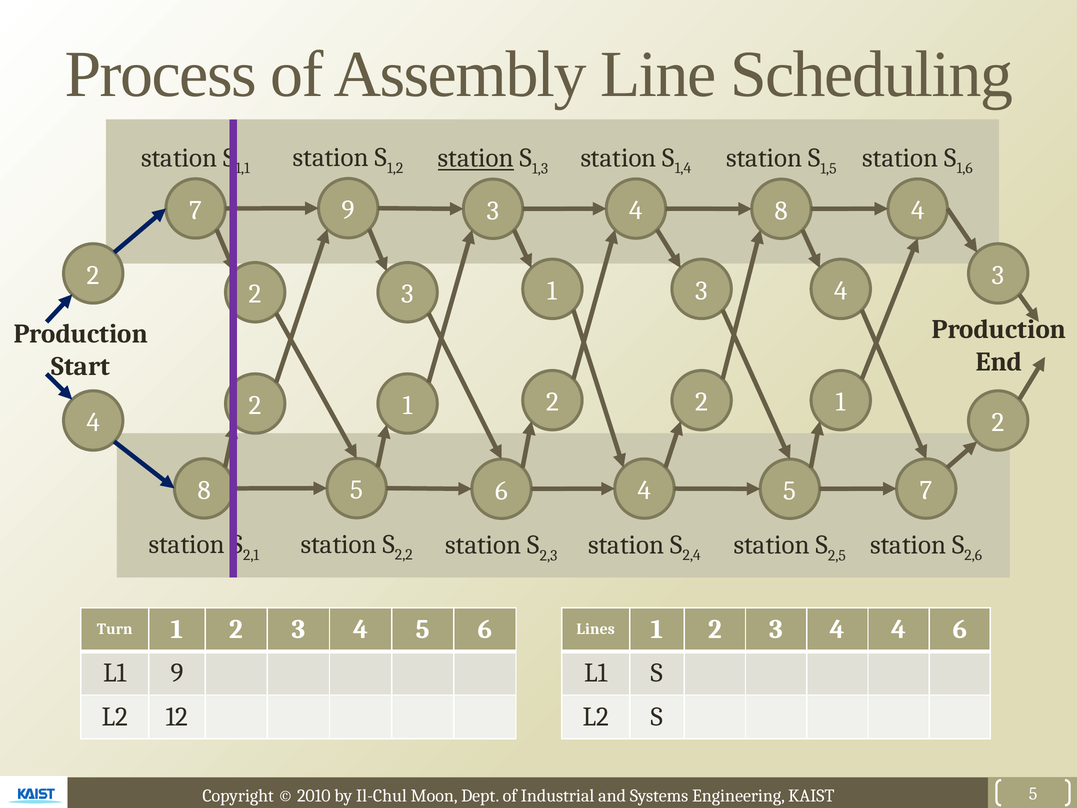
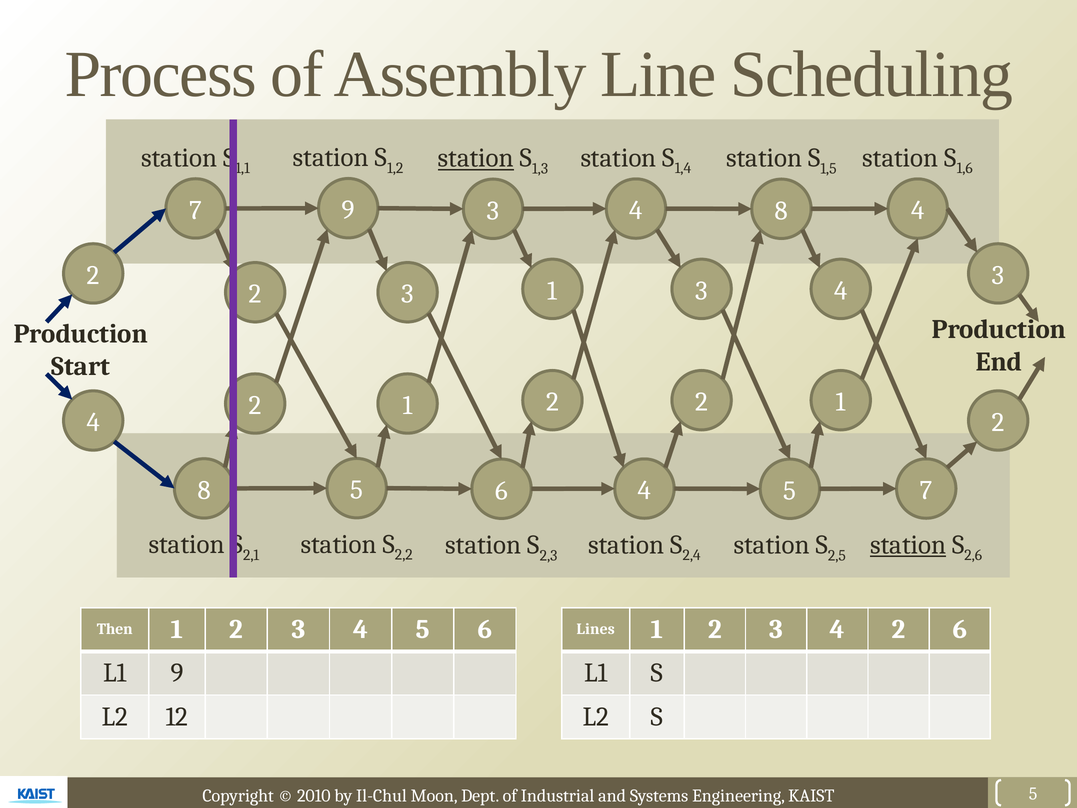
station at (908, 545) underline: none -> present
Turn: Turn -> Then
3 4 4: 4 -> 2
